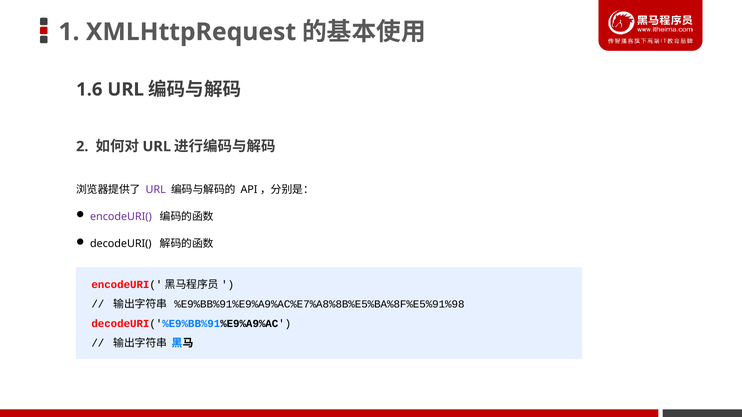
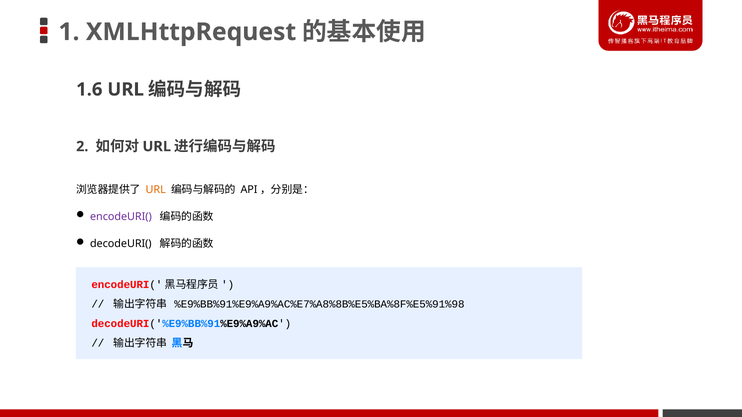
URL at (156, 190) colour: purple -> orange
